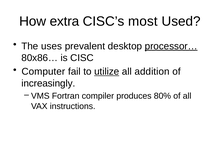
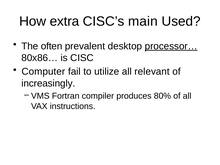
most: most -> main
uses: uses -> often
utilize underline: present -> none
addition: addition -> relevant
